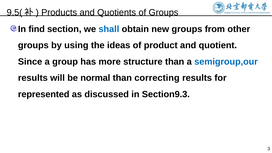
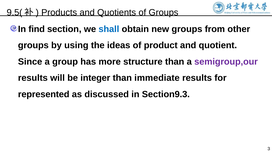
semigroup,our colour: blue -> purple
normal: normal -> integer
correcting: correcting -> immediate
